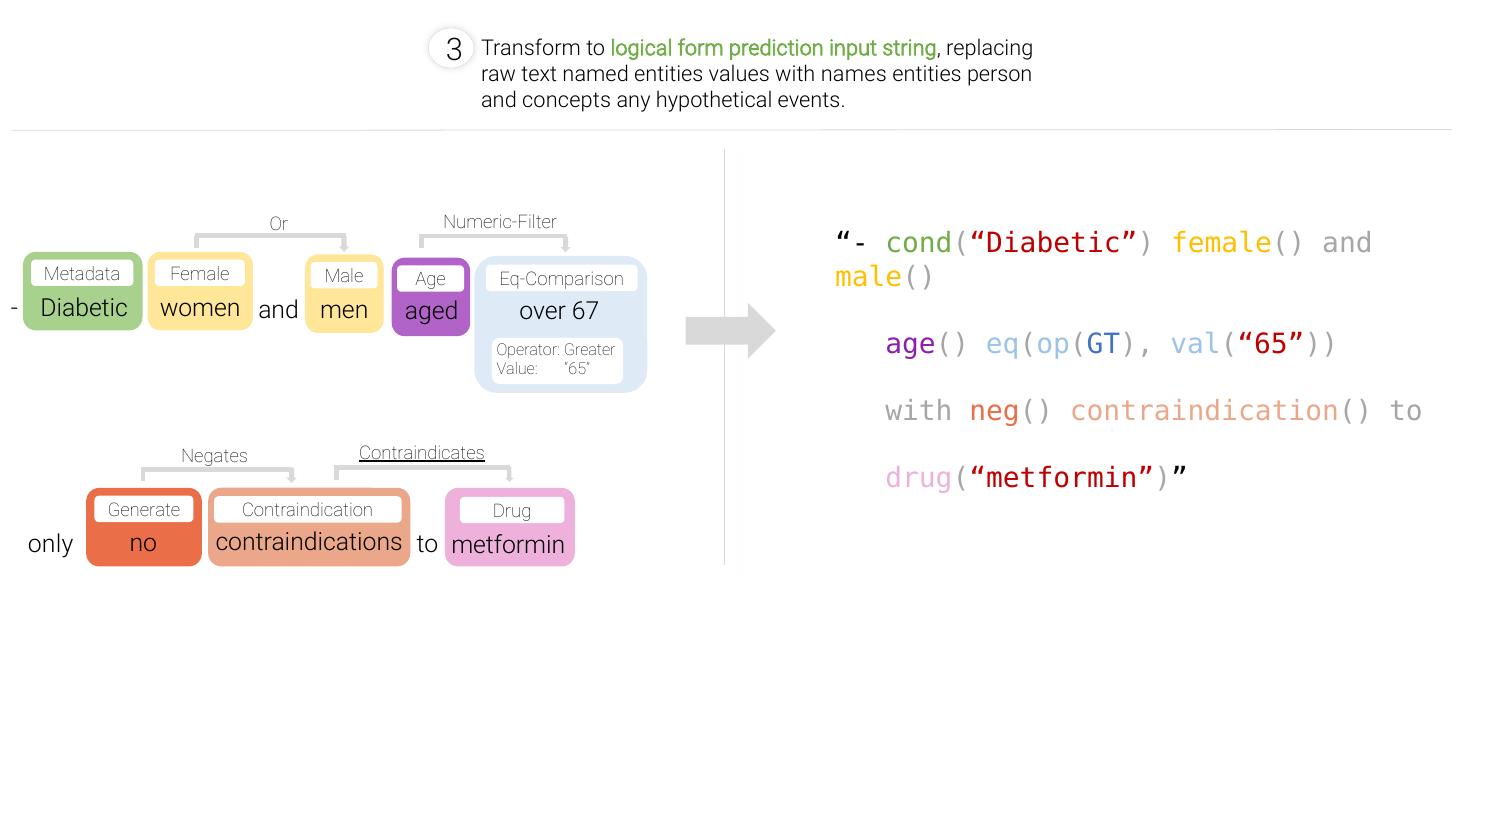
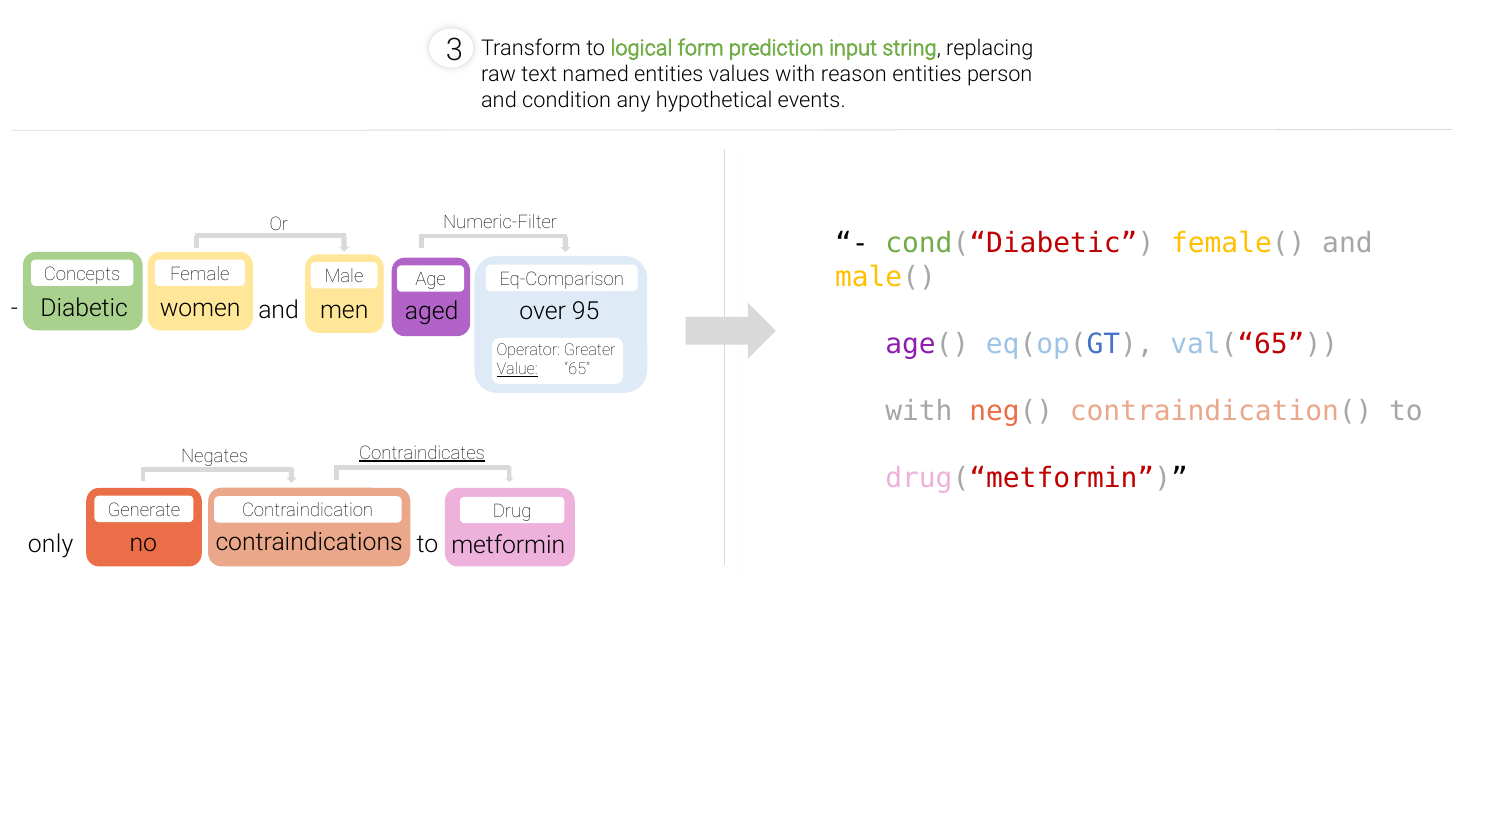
names: names -> reason
concepts: concepts -> condition
Metadata: Metadata -> Concepts
67: 67 -> 95
Value underline: none -> present
